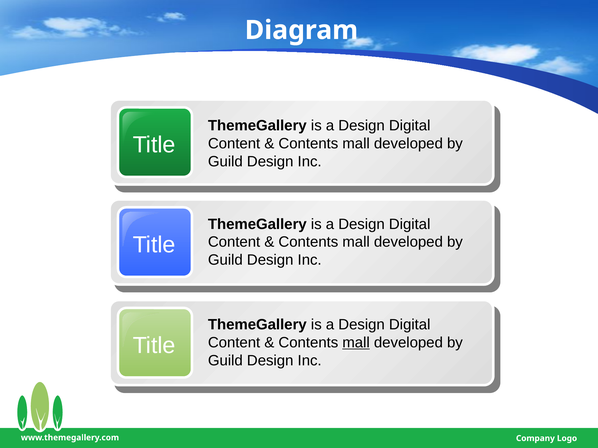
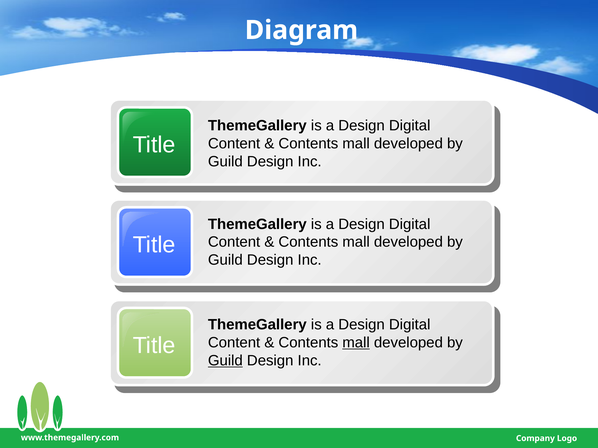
Guild at (225, 361) underline: none -> present
